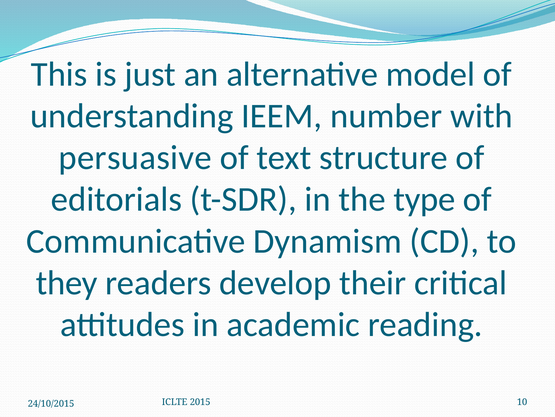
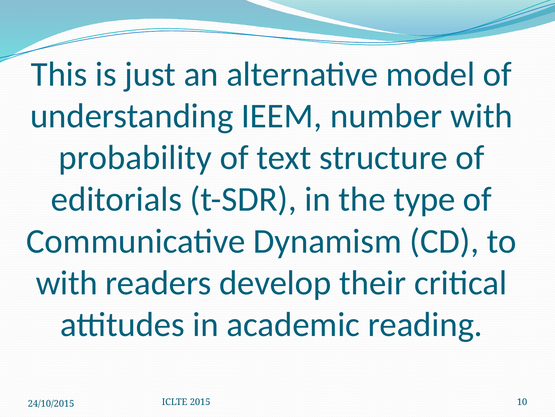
persuasive: persuasive -> probability
they at (67, 282): they -> with
